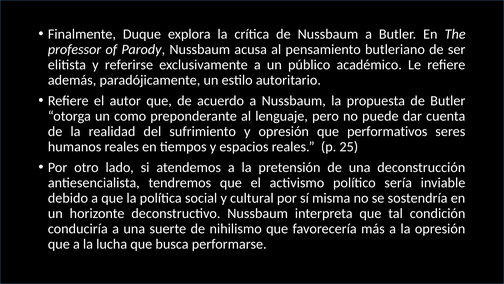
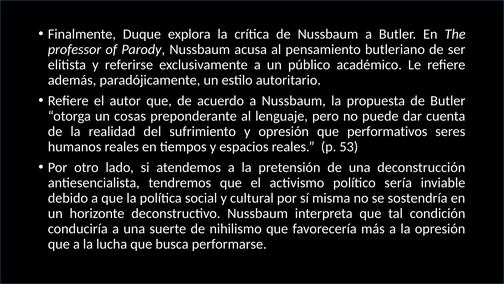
como: como -> cosas
25: 25 -> 53
